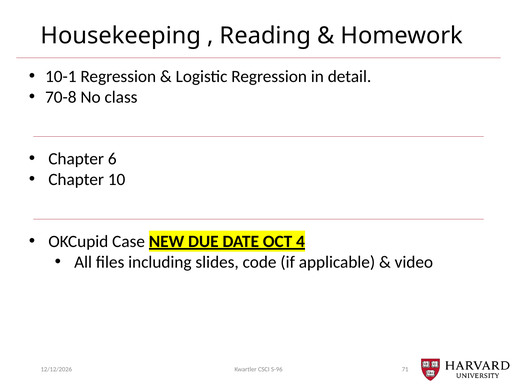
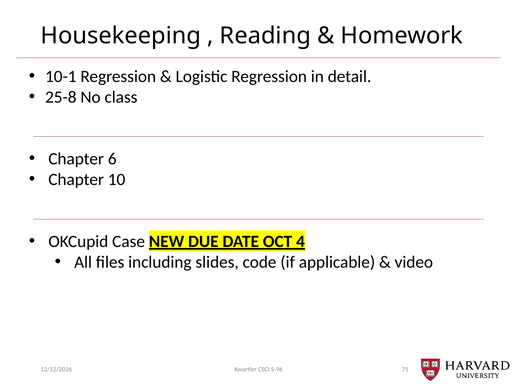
70-8: 70-8 -> 25-8
